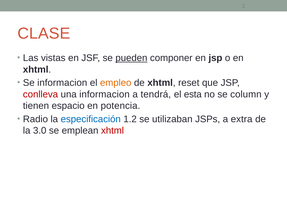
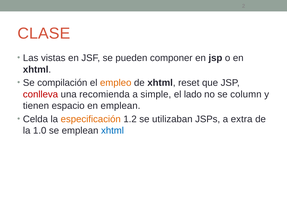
pueden underline: present -> none
Se informacion: informacion -> compilación
una informacion: informacion -> recomienda
tendrá: tendrá -> simple
esta: esta -> lado
en potencia: potencia -> emplean
Radio: Radio -> Celda
especificación colour: blue -> orange
3.0: 3.0 -> 1.0
xhtml at (112, 131) colour: red -> blue
